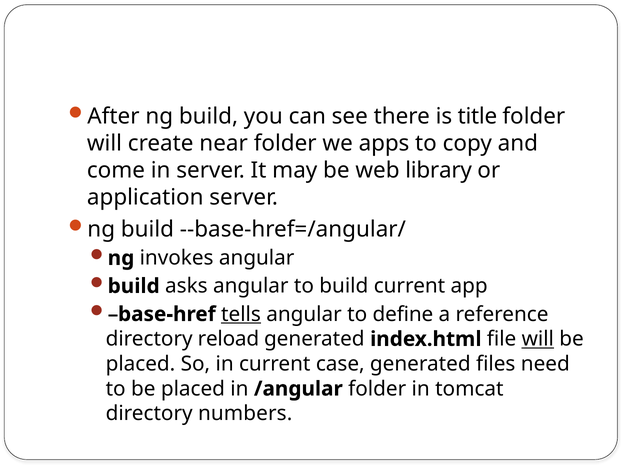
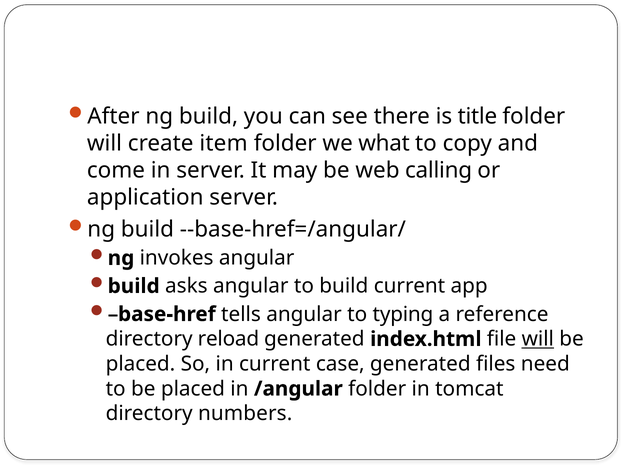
near: near -> item
apps: apps -> what
library: library -> calling
tells underline: present -> none
define: define -> typing
